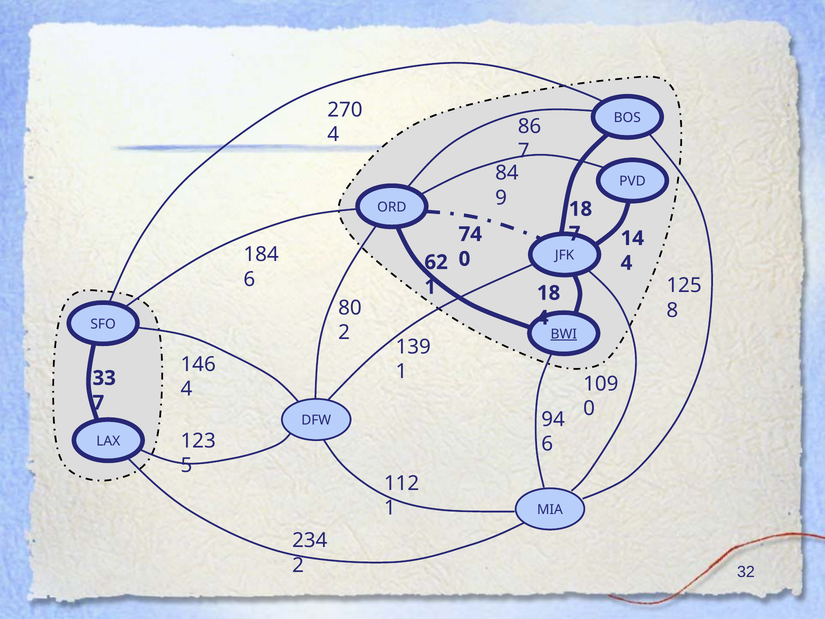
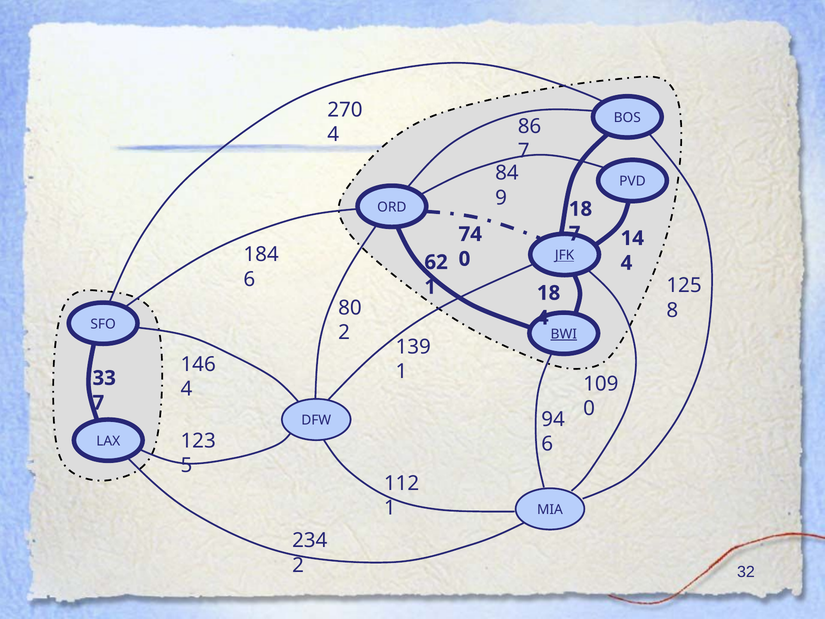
JFK underline: none -> present
